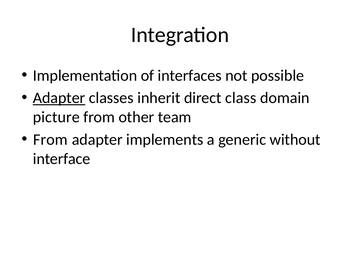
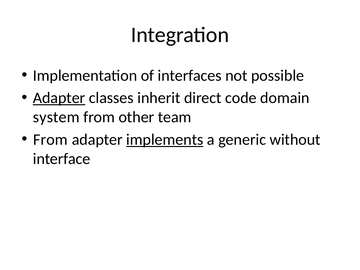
class: class -> code
picture: picture -> system
implements underline: none -> present
